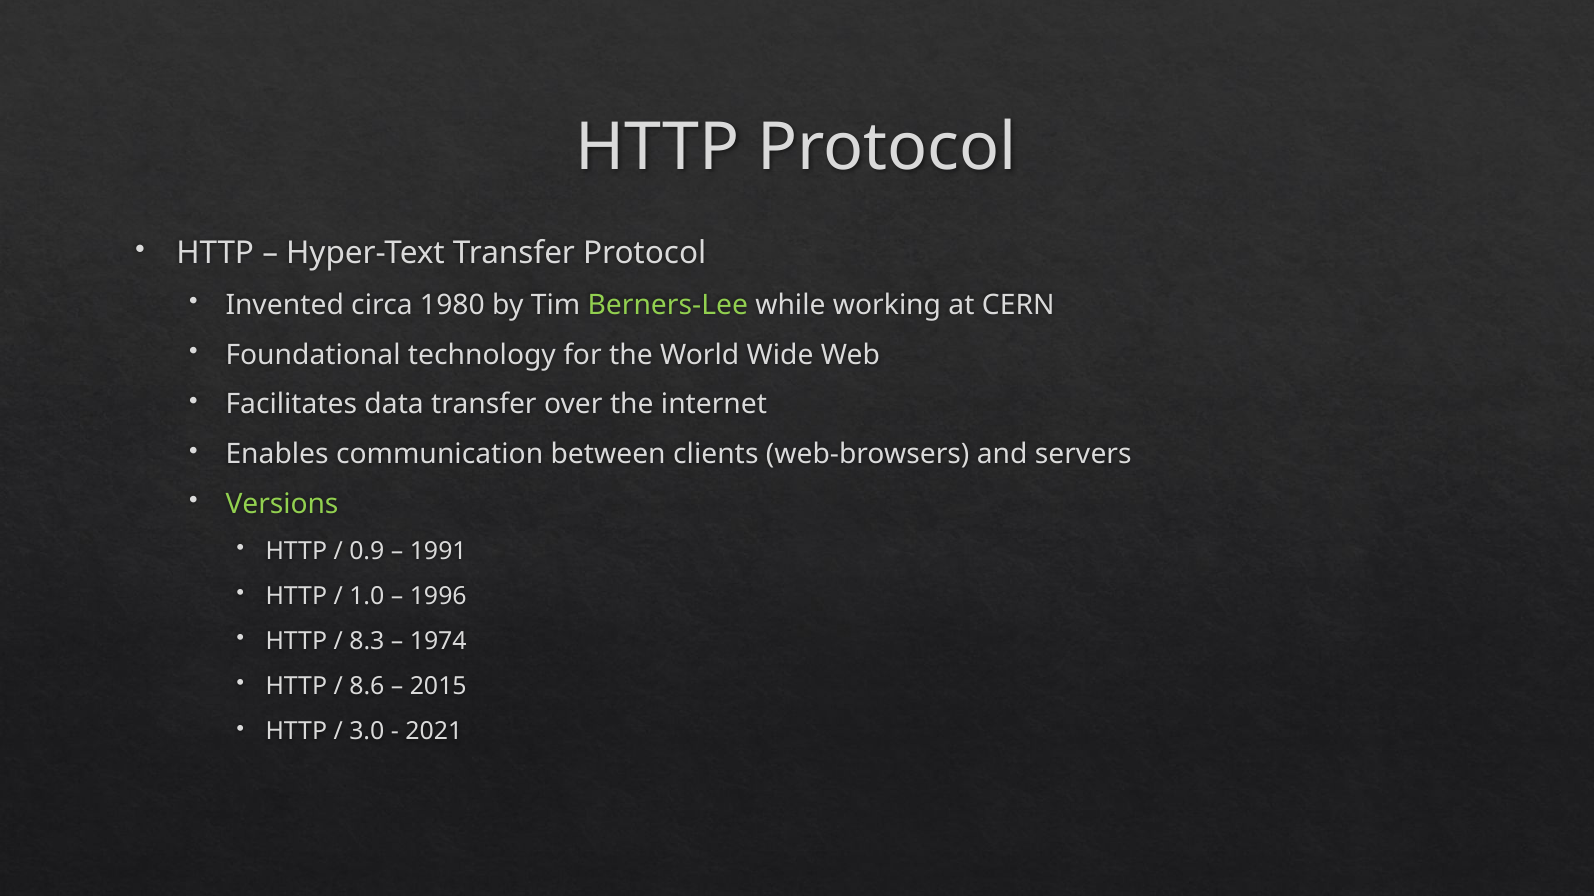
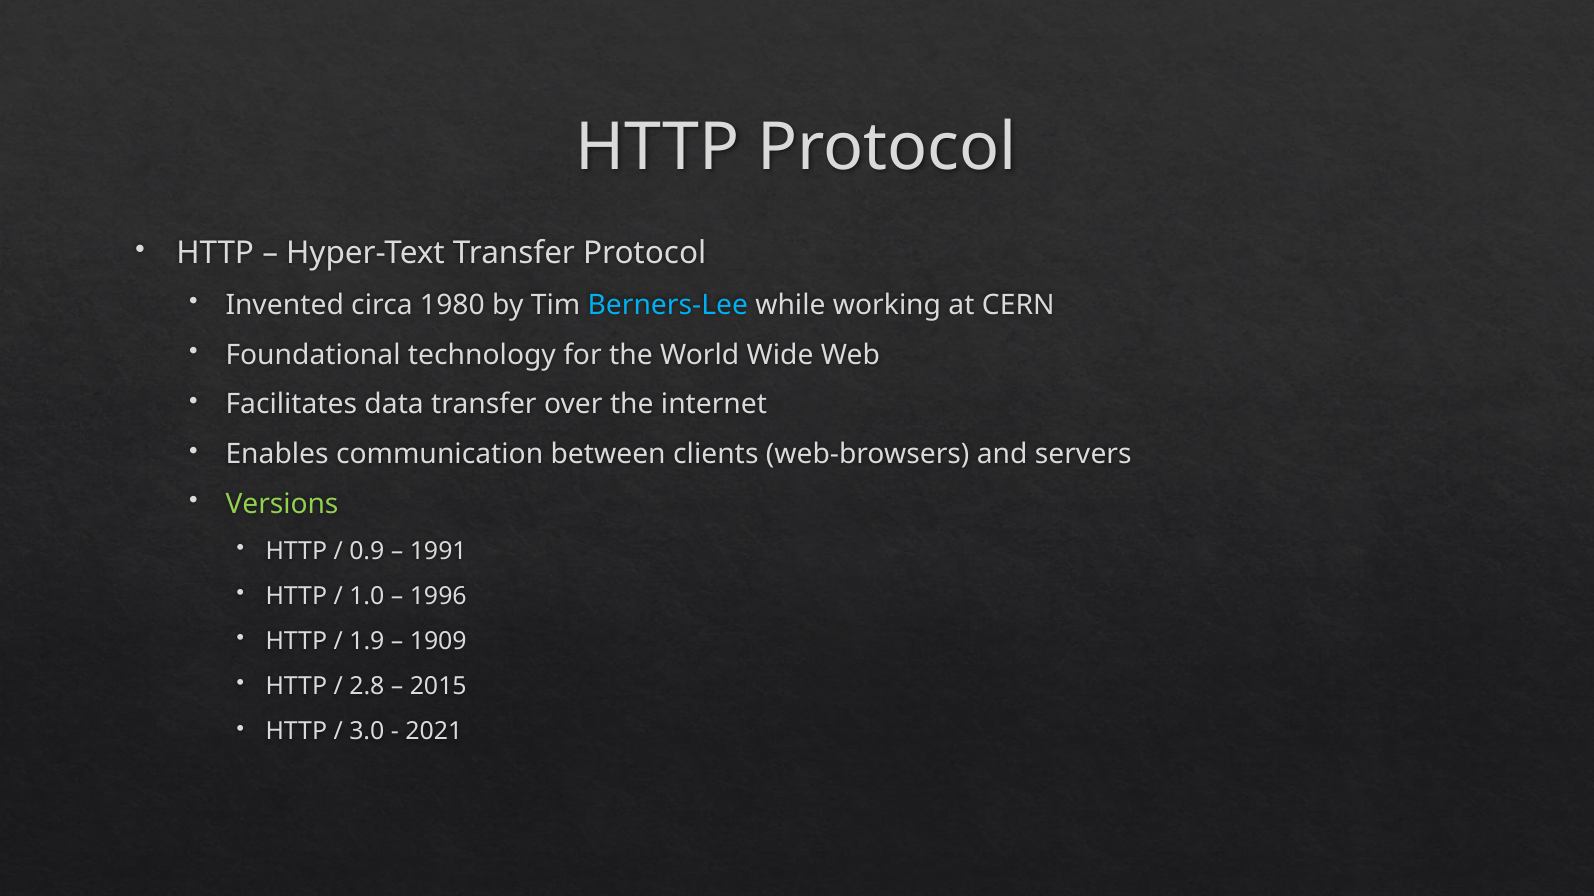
Berners-Lee colour: light green -> light blue
8.3: 8.3 -> 1.9
1974: 1974 -> 1909
8.6: 8.6 -> 2.8
